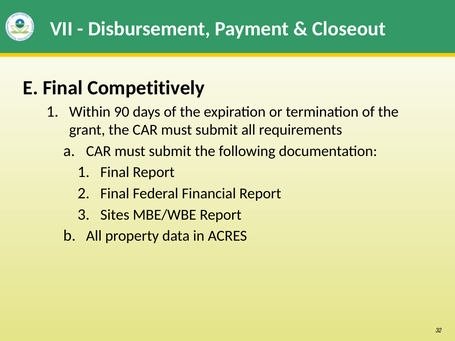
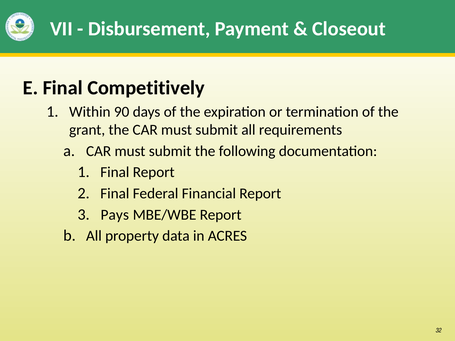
Sites: Sites -> Pays
